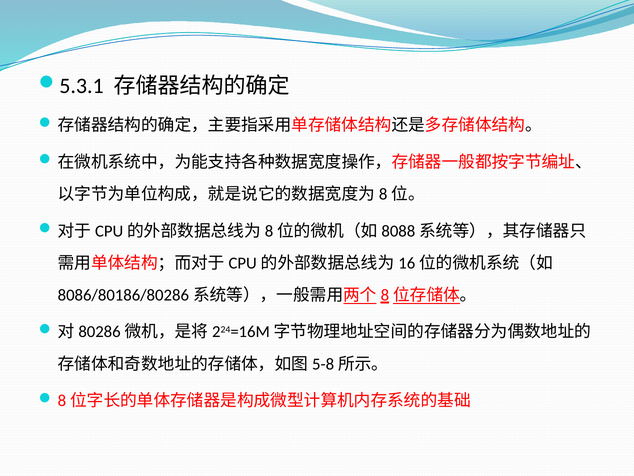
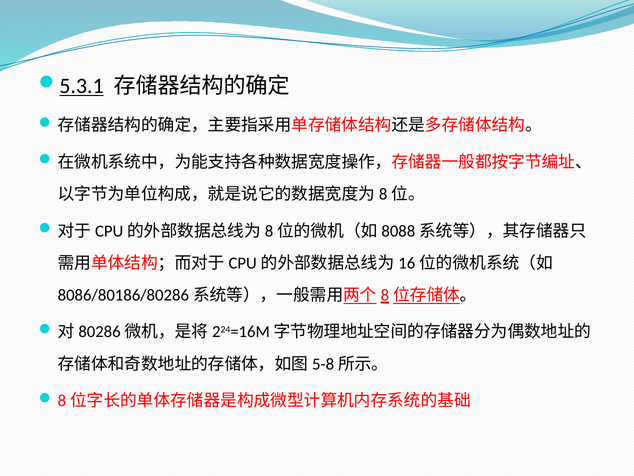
5.3.1 underline: none -> present
